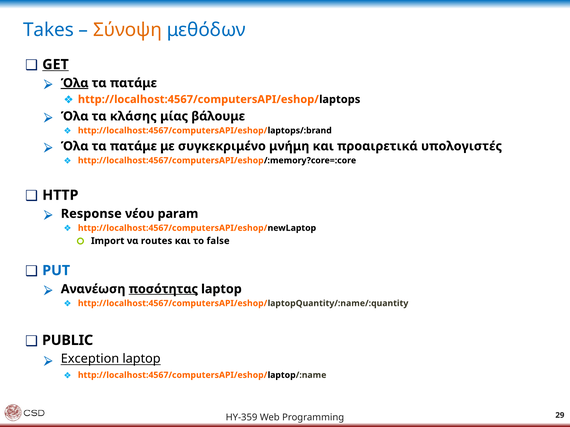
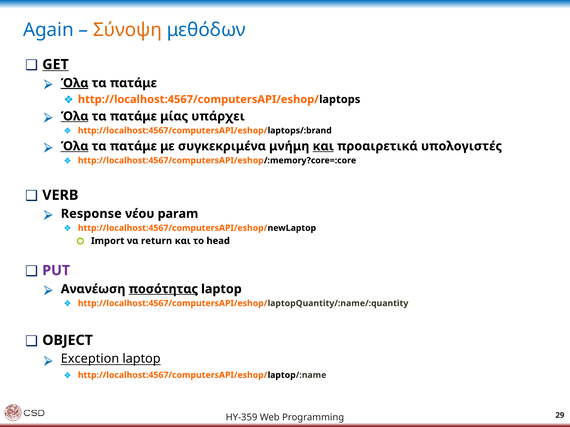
Takes: Takes -> Again
Όλα at (75, 116) underline: none -> present
κλάσης at (133, 116): κλάσης -> πατάμε
βάλουμε: βάλουμε -> υπάρχει
Όλα at (75, 146) underline: none -> present
συγκεκριμένο: συγκεκριμένο -> συγκεκριμένα
και at (323, 146) underline: none -> present
HTTP: HTTP -> VERB
routes: routes -> return
false: false -> head
PUT colour: blue -> purple
PUBLIC: PUBLIC -> OBJECT
